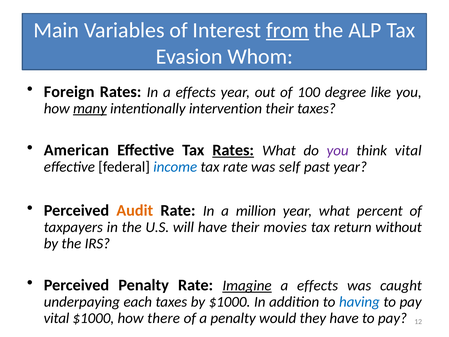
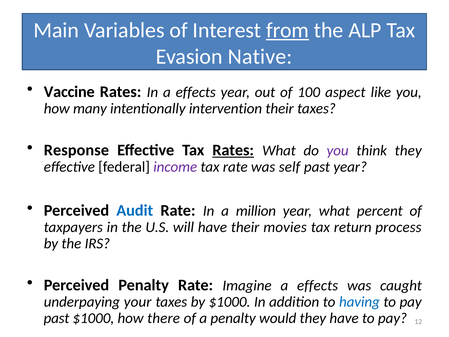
Whom: Whom -> Native
Foreign: Foreign -> Vaccine
degree: degree -> aspect
many underline: present -> none
American: American -> Response
think vital: vital -> they
income colour: blue -> purple
Audit colour: orange -> blue
without: without -> process
Imagine underline: present -> none
each: each -> your
vital at (57, 318): vital -> past
